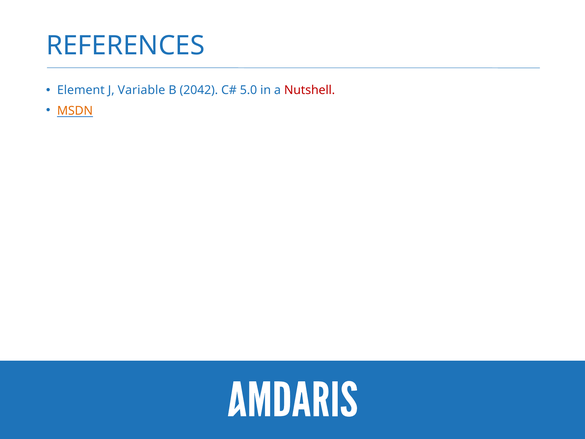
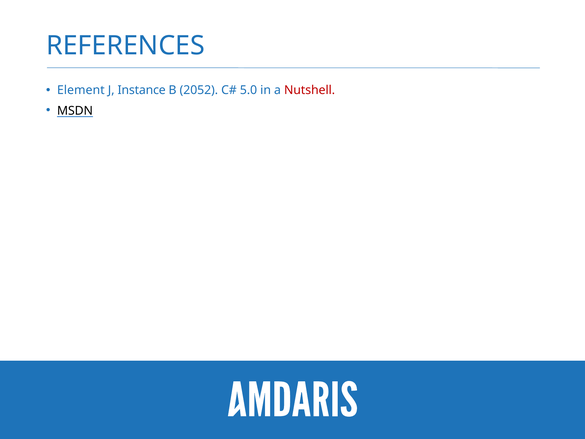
Variable: Variable -> Instance
2042: 2042 -> 2052
MSDN colour: orange -> black
